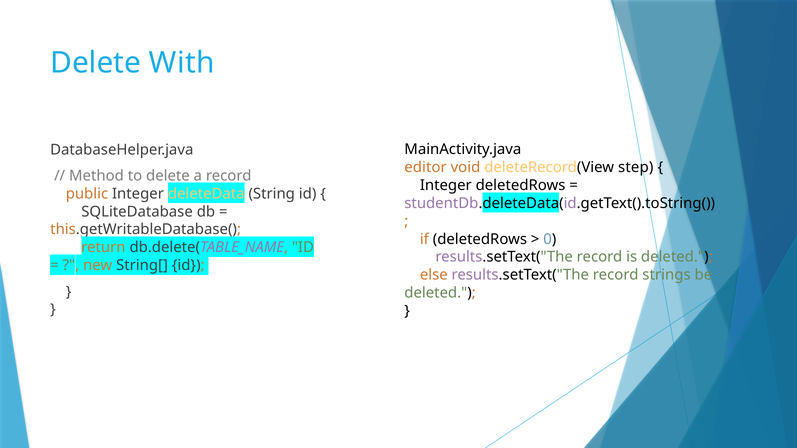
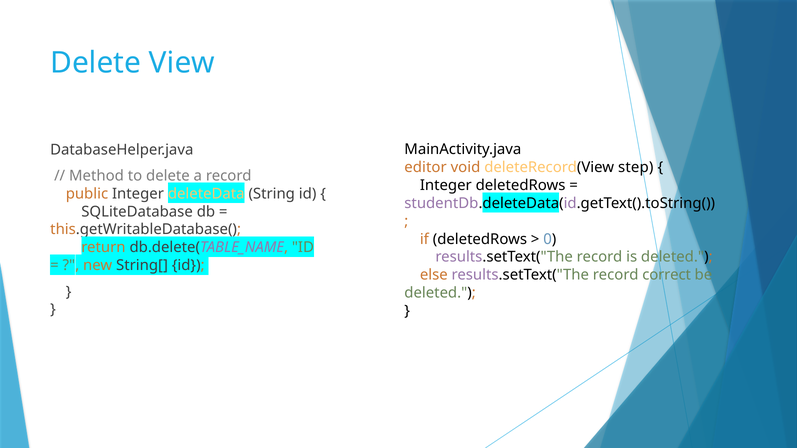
With: With -> View
strings: strings -> correct
